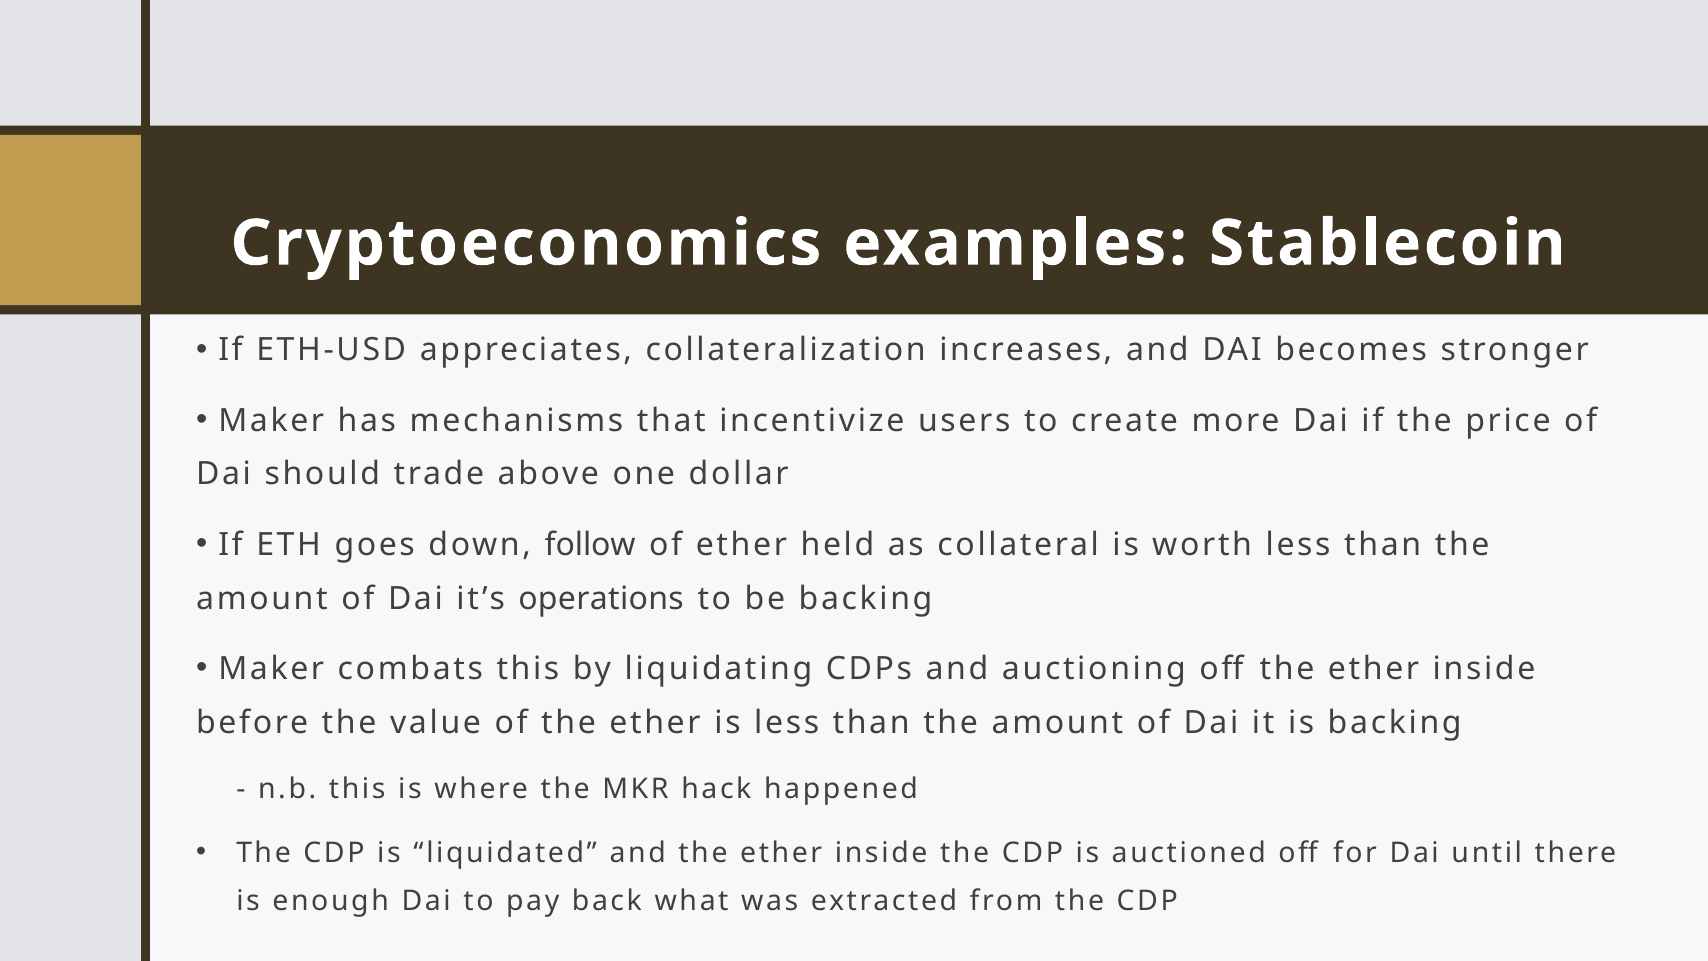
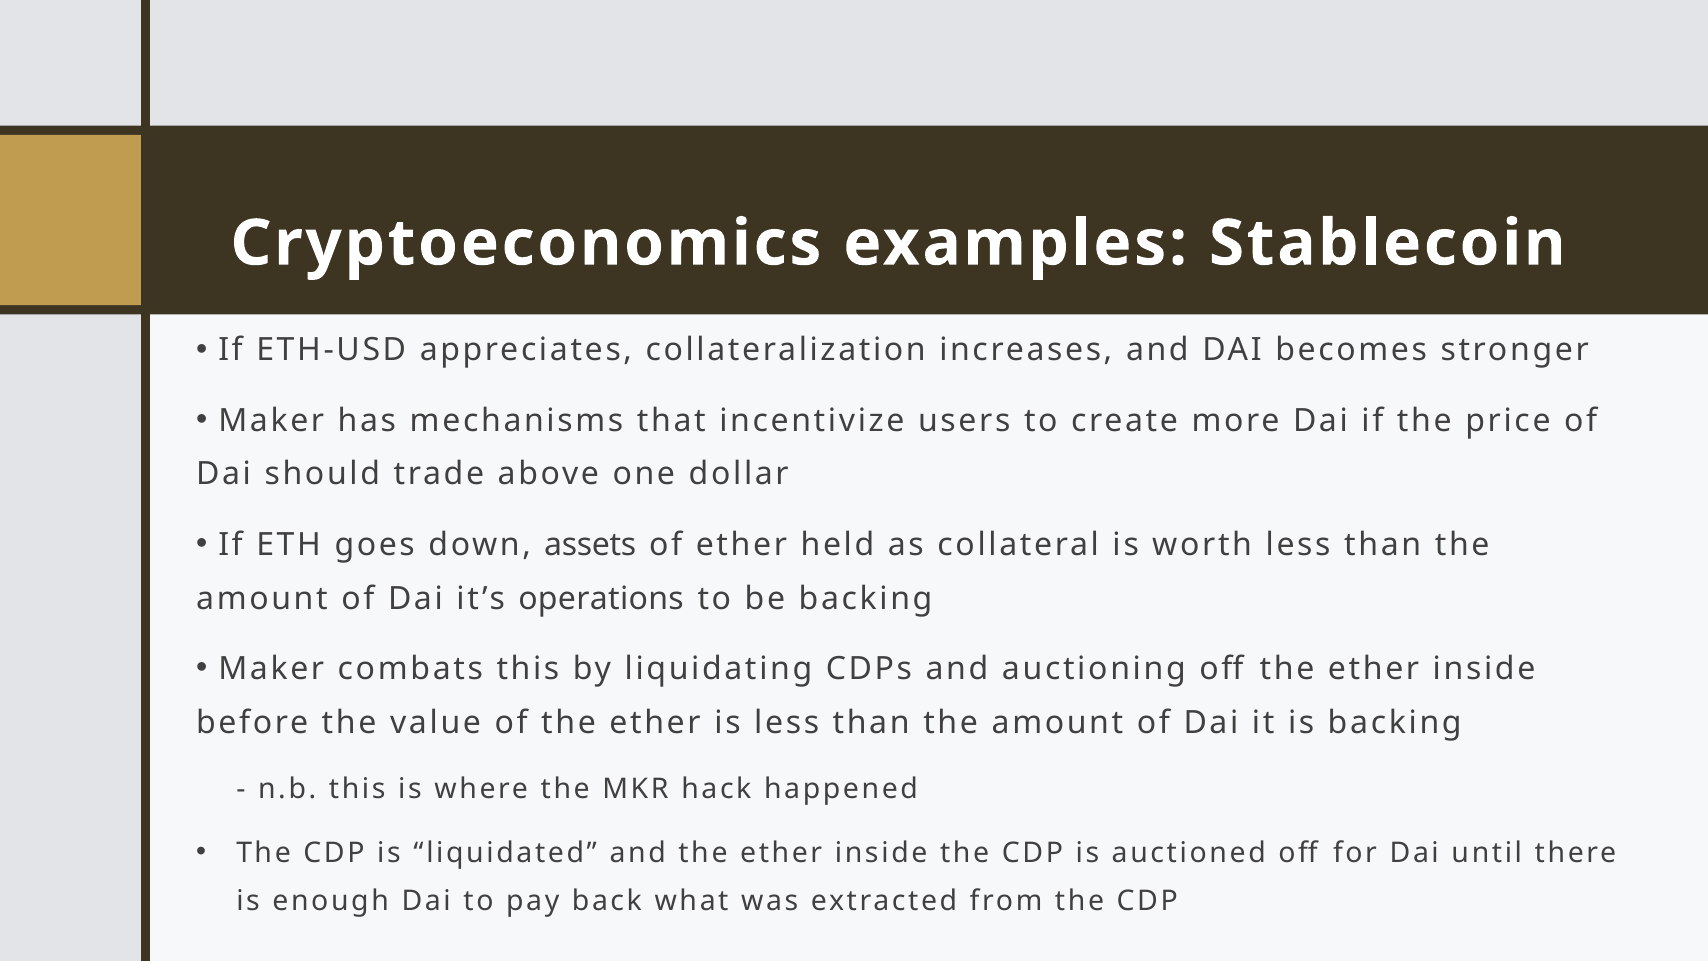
follow: follow -> assets
